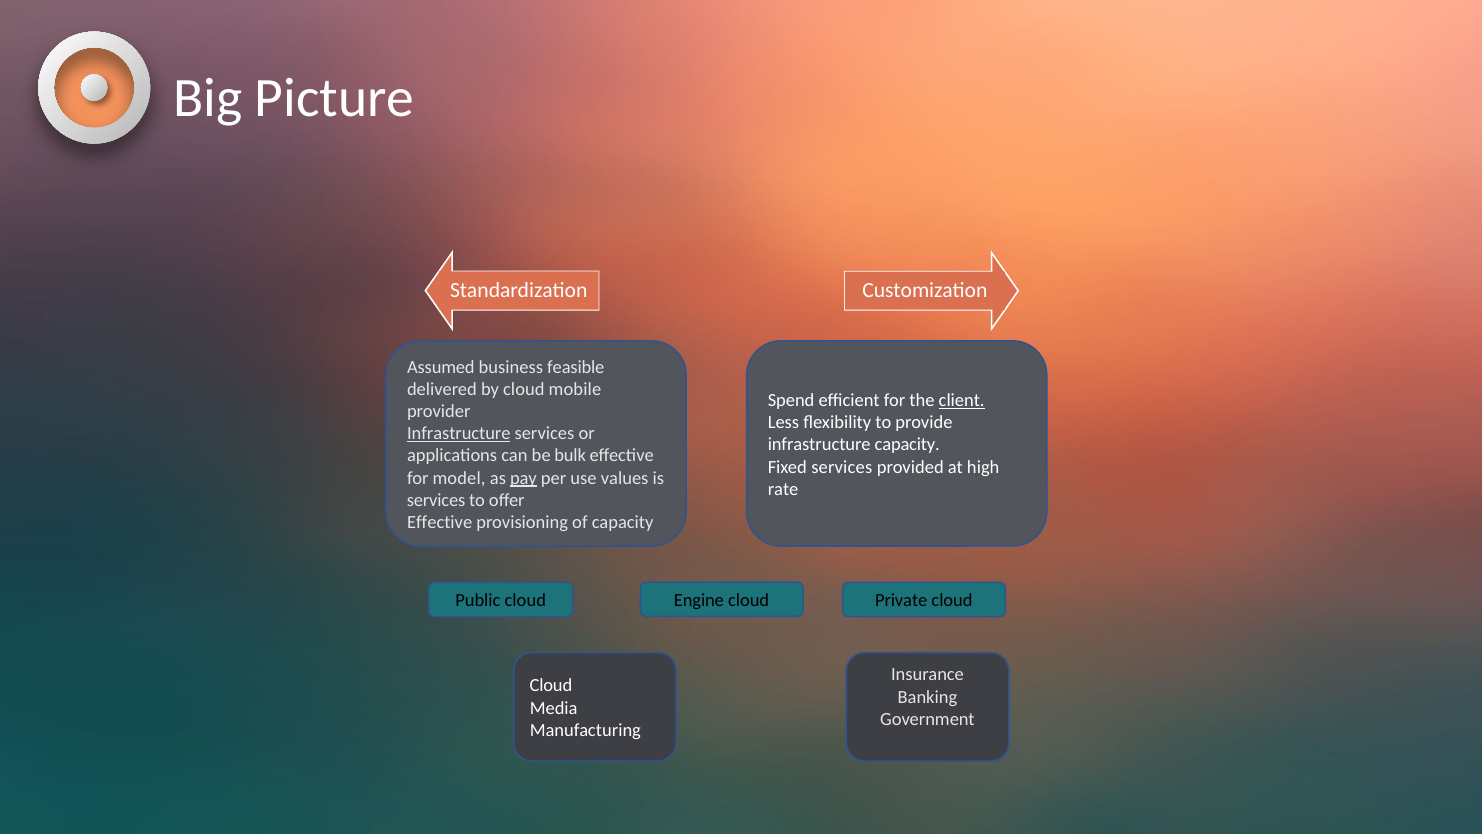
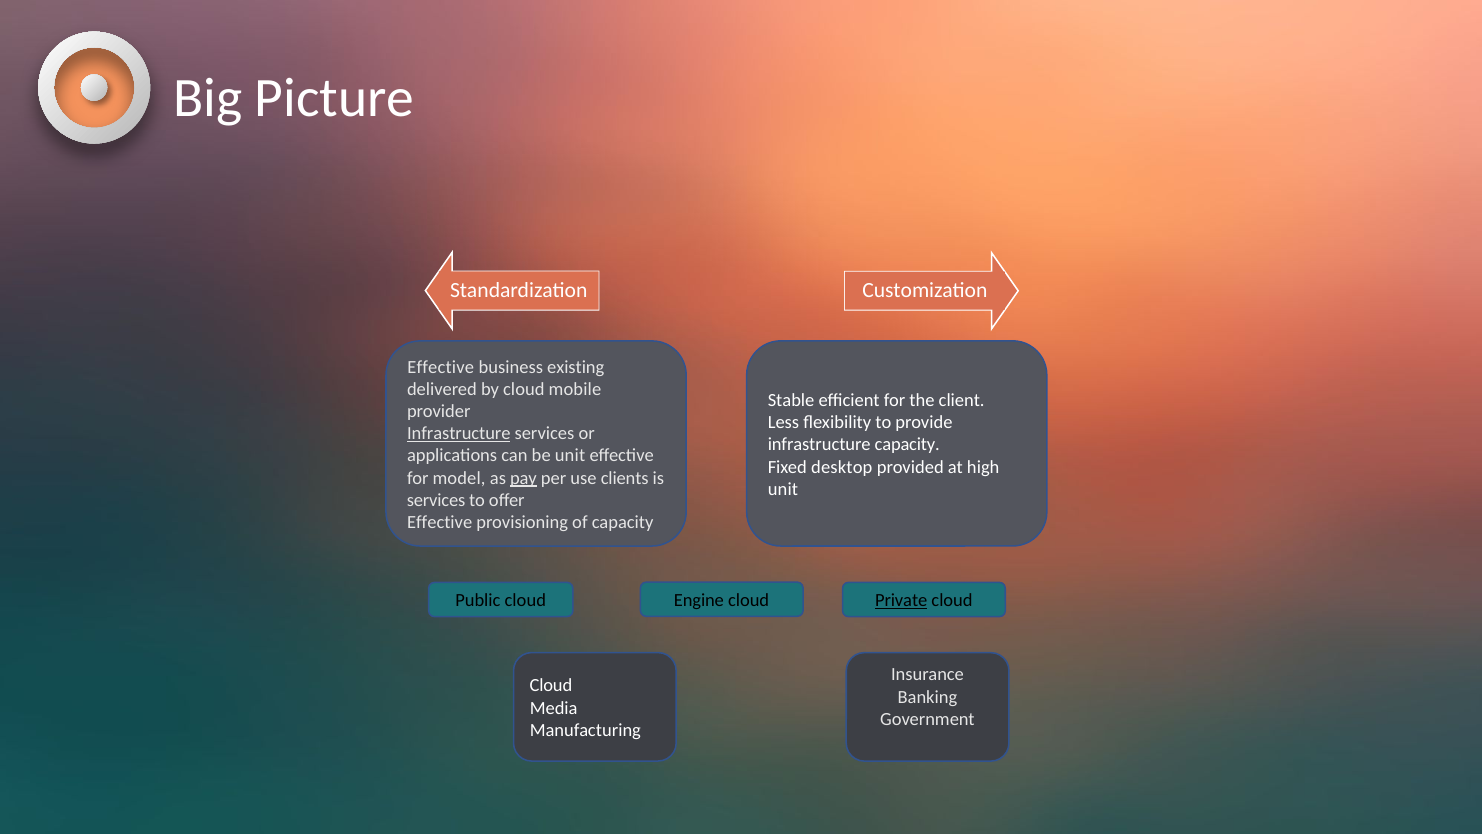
Assumed at (441, 367): Assumed -> Effective
feasible: feasible -> existing
Spend: Spend -> Stable
client underline: present -> none
be bulk: bulk -> unit
Fixed services: services -> desktop
values: values -> clients
rate at (783, 489): rate -> unit
Private underline: none -> present
